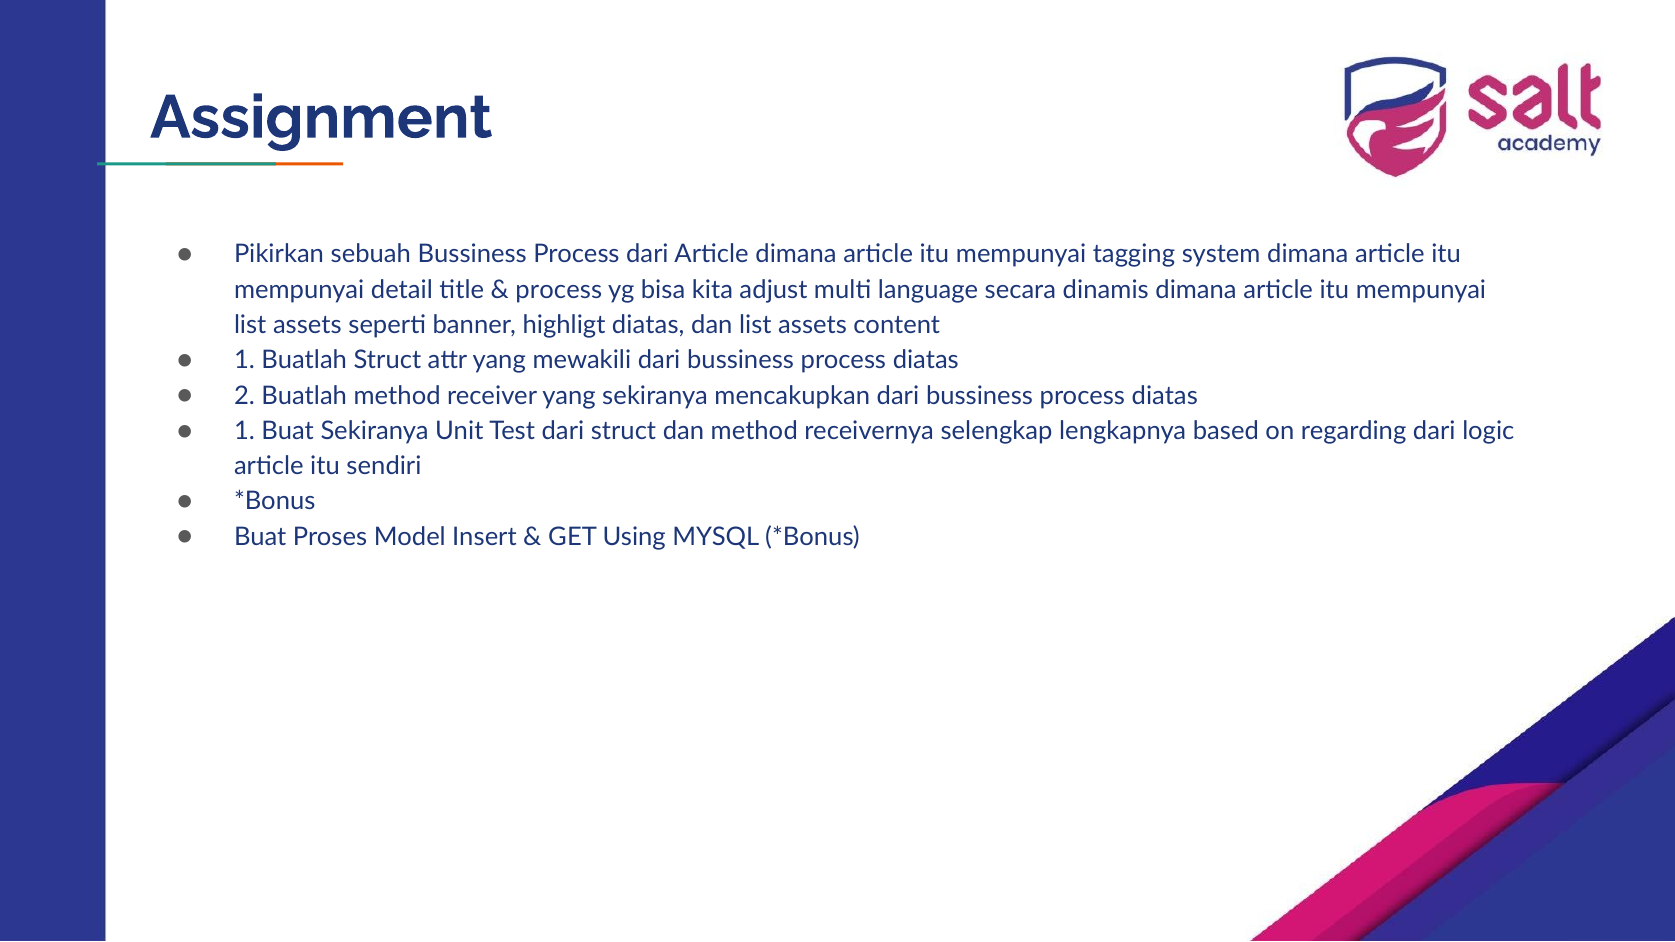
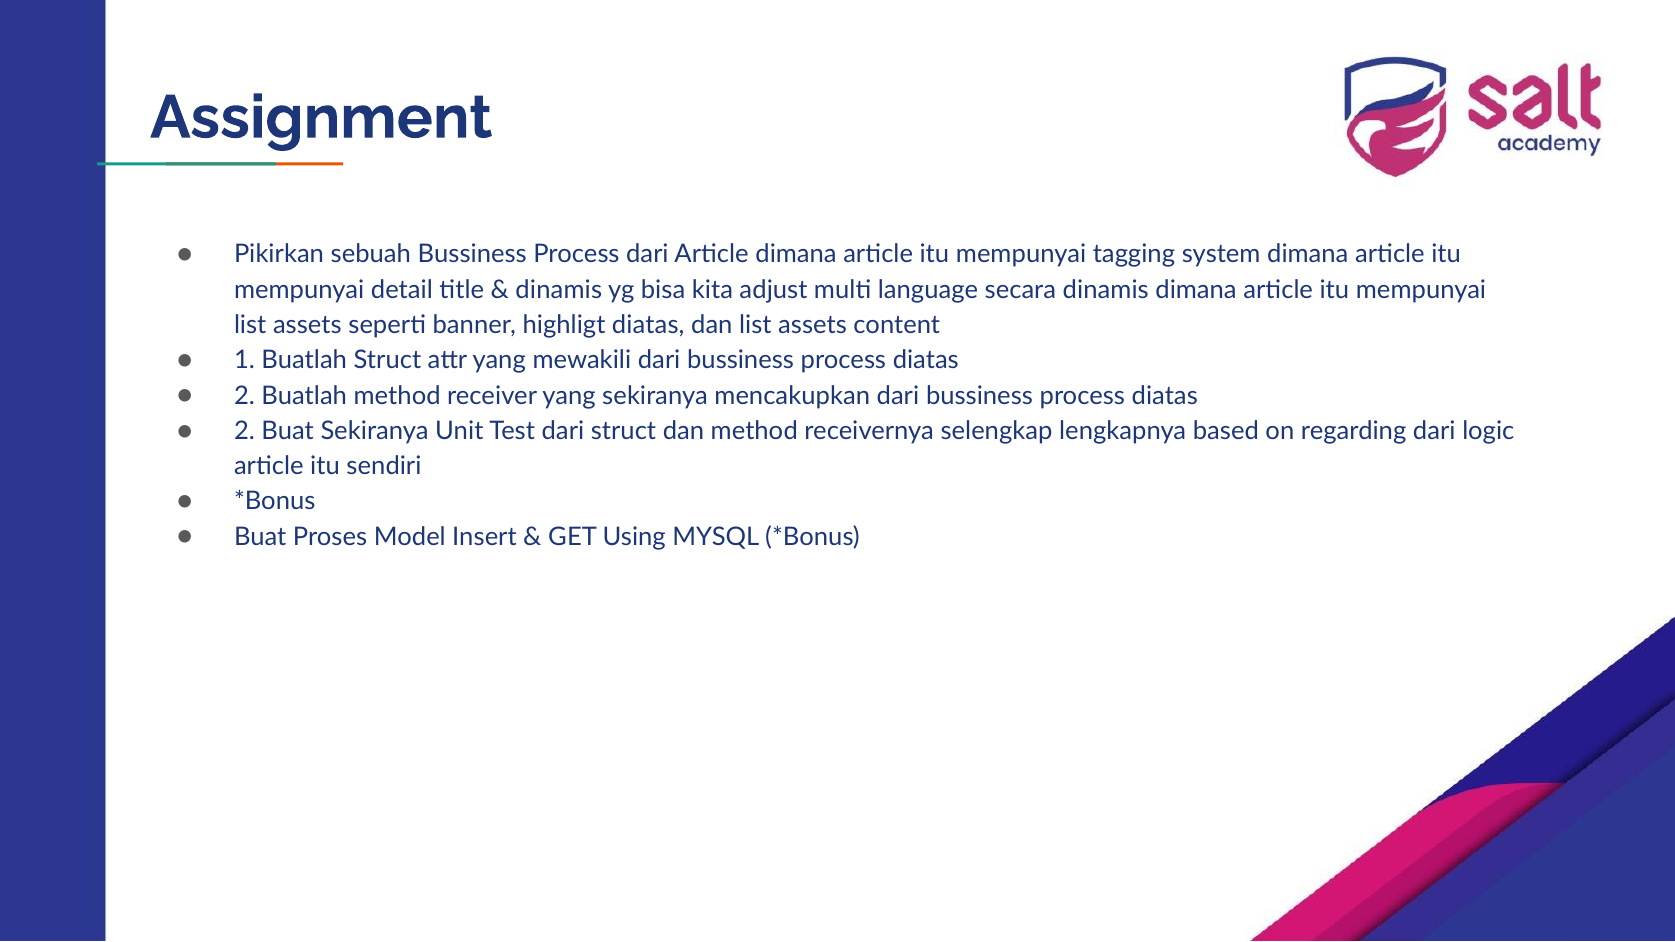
process at (559, 290): process -> dinamis
1 at (245, 431): 1 -> 2
